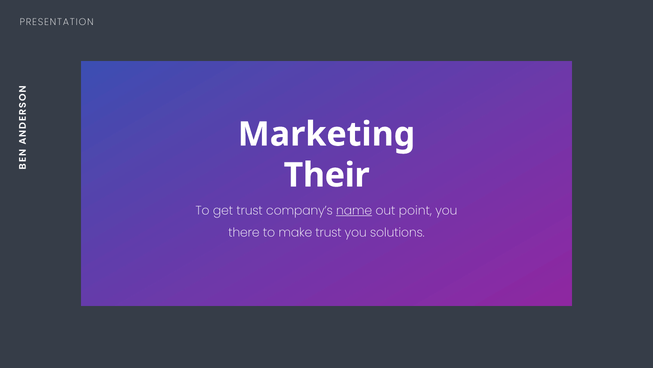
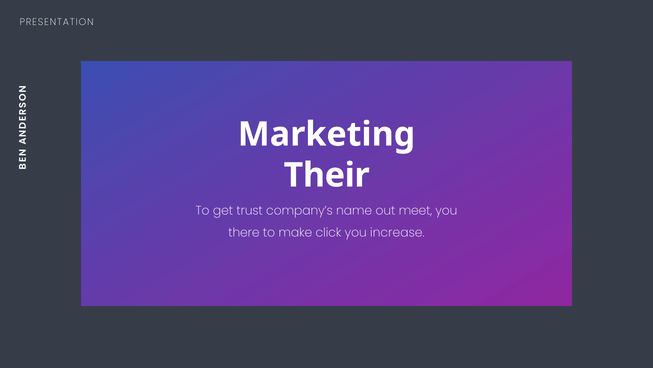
name underline: present -> none
point: point -> meet
make trust: trust -> click
solutions: solutions -> increase
